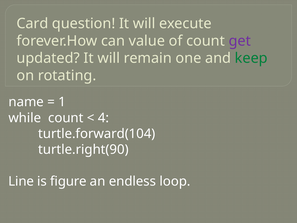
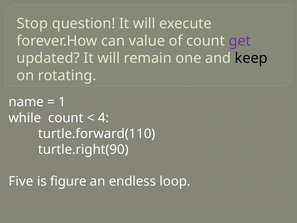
Card: Card -> Stop
keep colour: green -> black
turtle.forward(104: turtle.forward(104 -> turtle.forward(110
Line: Line -> Five
